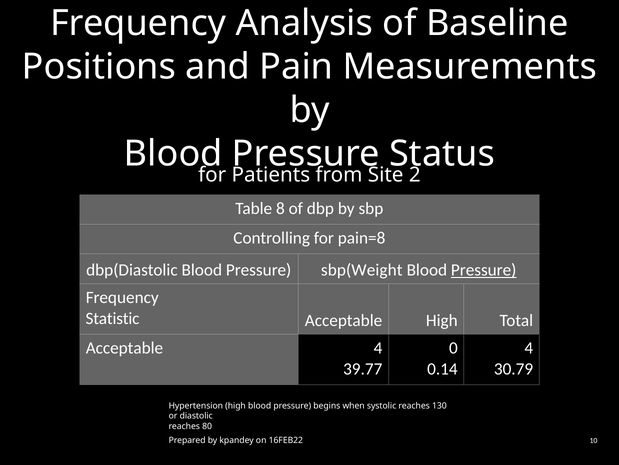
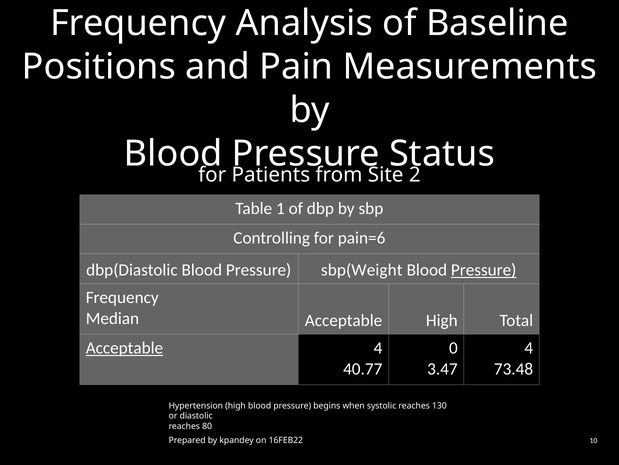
8: 8 -> 1
pain=8: pain=8 -> pain=6
Statistic: Statistic -> Median
Acceptable at (124, 347) underline: none -> present
39.77: 39.77 -> 40.77
0.14: 0.14 -> 3.47
30.79: 30.79 -> 73.48
